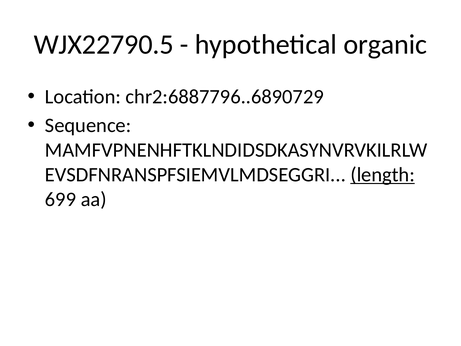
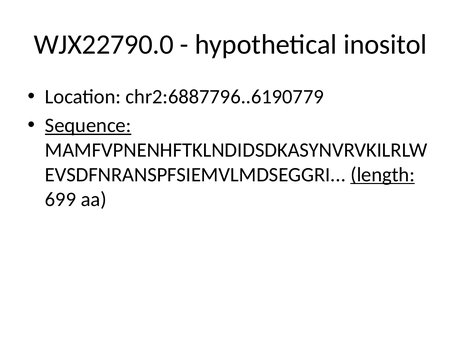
WJX22790.5: WJX22790.5 -> WJX22790.0
organic: organic -> inositol
chr2:6887796..6890729: chr2:6887796..6890729 -> chr2:6887796..6190779
Sequence underline: none -> present
